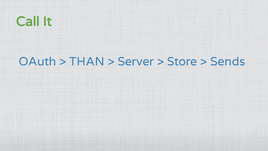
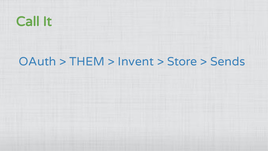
THAN: THAN -> THEM
Server: Server -> Invent
